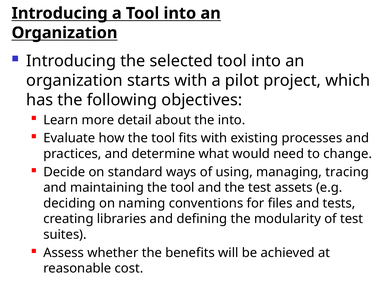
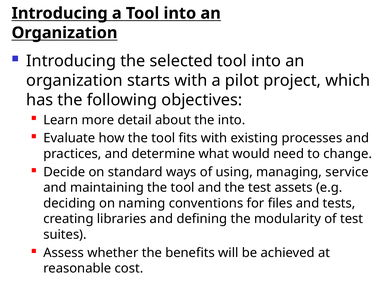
tracing: tracing -> service
